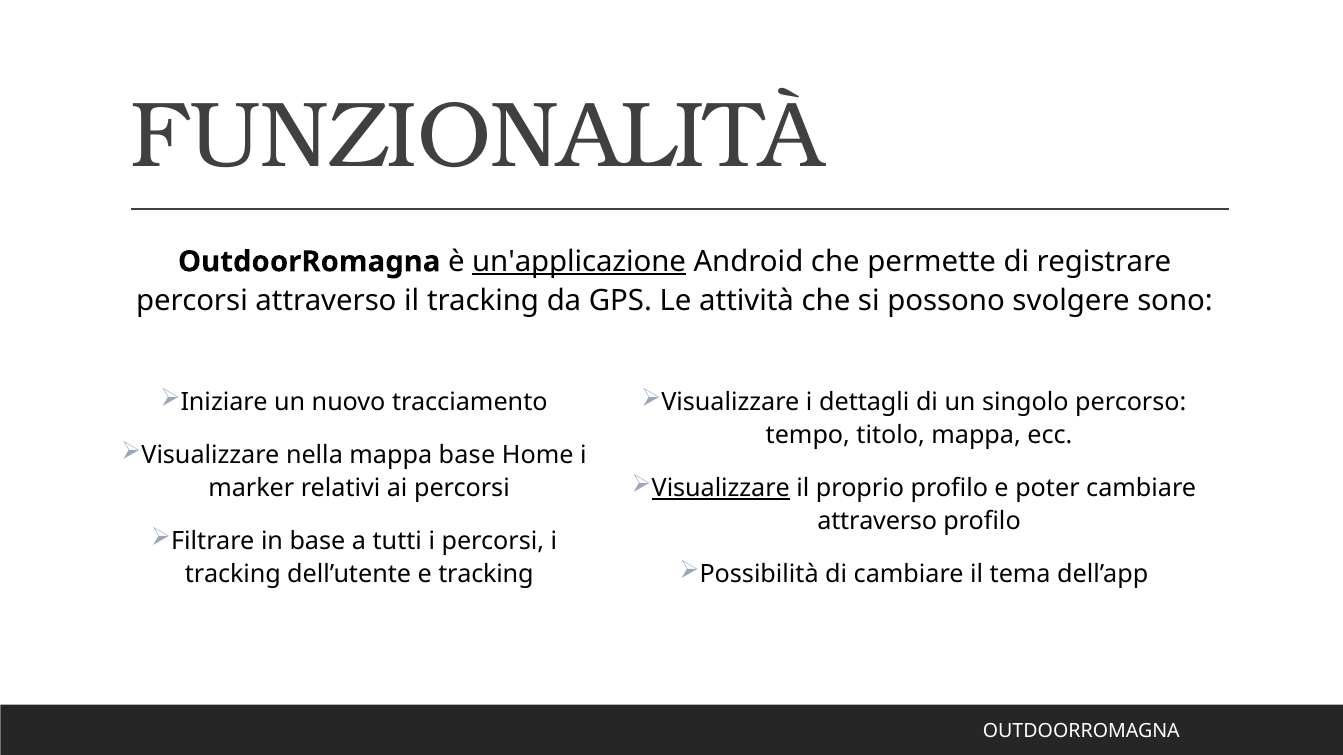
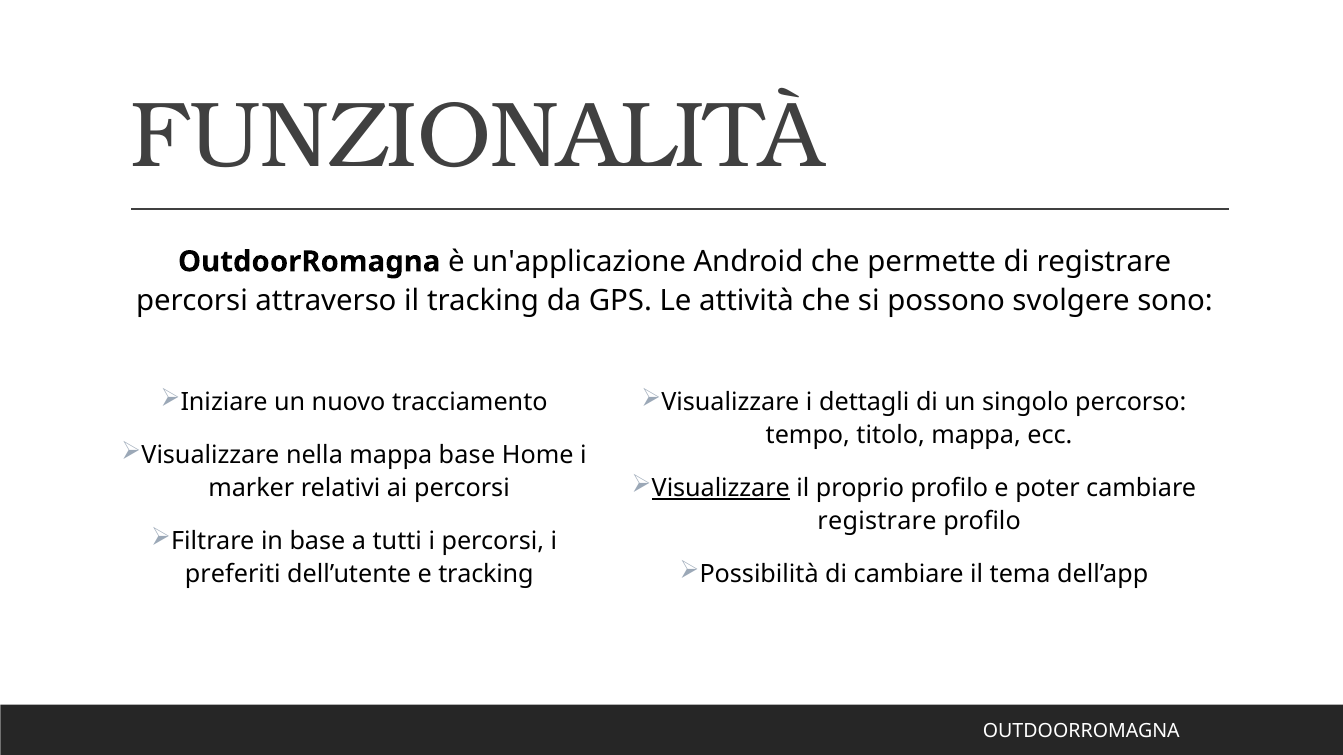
un'applicazione underline: present -> none
attraverso at (877, 522): attraverso -> registrare
tracking at (233, 575): tracking -> preferiti
